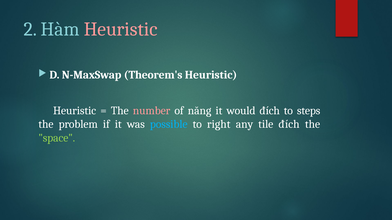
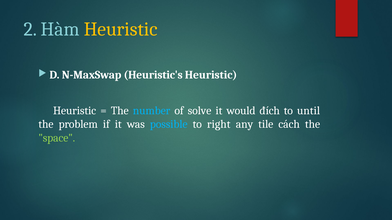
Heuristic at (121, 29) colour: pink -> yellow
Theorem's: Theorem's -> Heuristic's
number colour: pink -> light blue
năng: năng -> solve
steps: steps -> until
tile đích: đích -> cách
